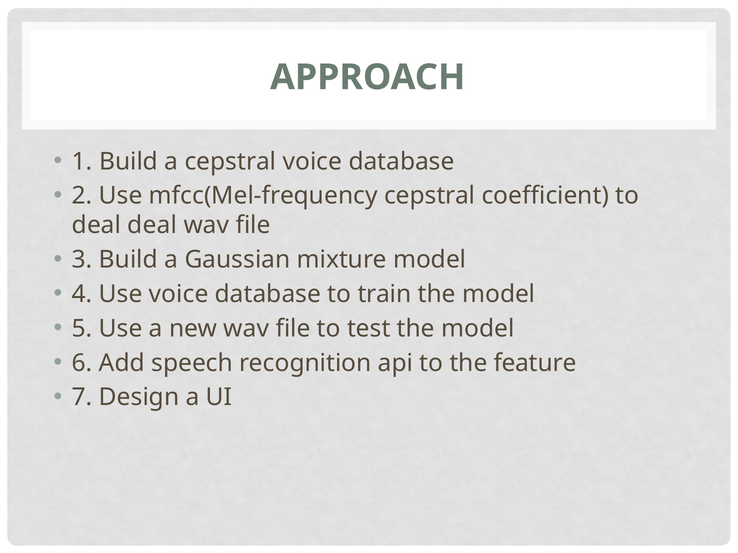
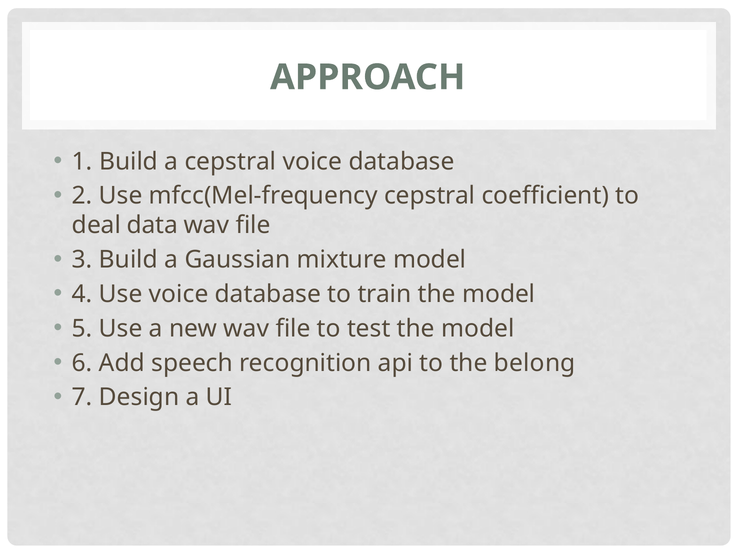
deal deal: deal -> data
feature: feature -> belong
